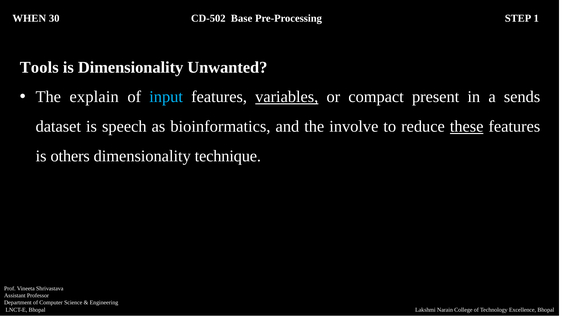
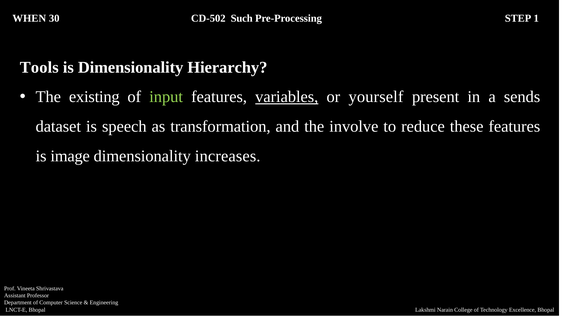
Base: Base -> Such
Unwanted: Unwanted -> Hierarchy
explain: explain -> existing
input colour: light blue -> light green
compact: compact -> yourself
bioinformatics: bioinformatics -> transformation
these underline: present -> none
others: others -> image
technique: technique -> increases
